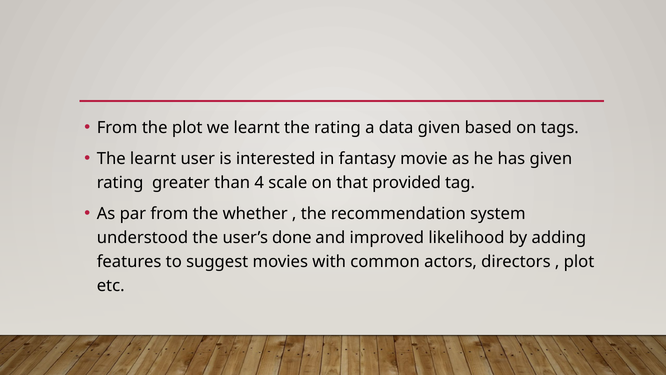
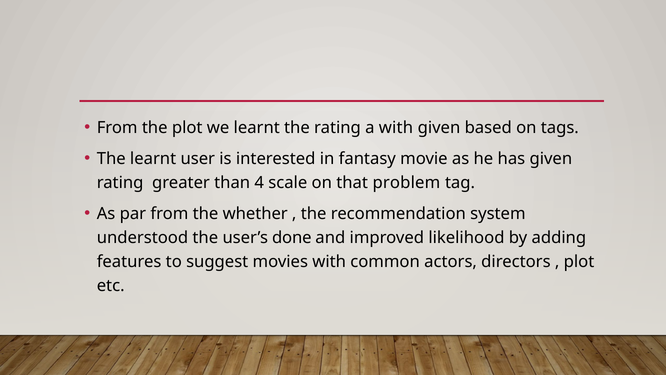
a data: data -> with
provided: provided -> problem
